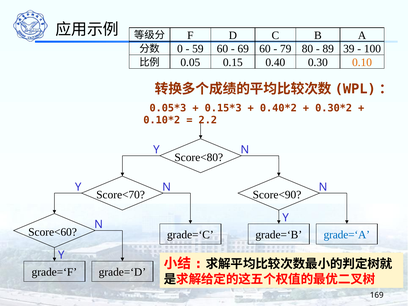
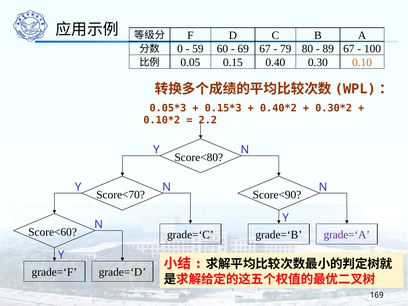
69 60: 60 -> 67
89 39: 39 -> 67
grade=‘A colour: blue -> purple
